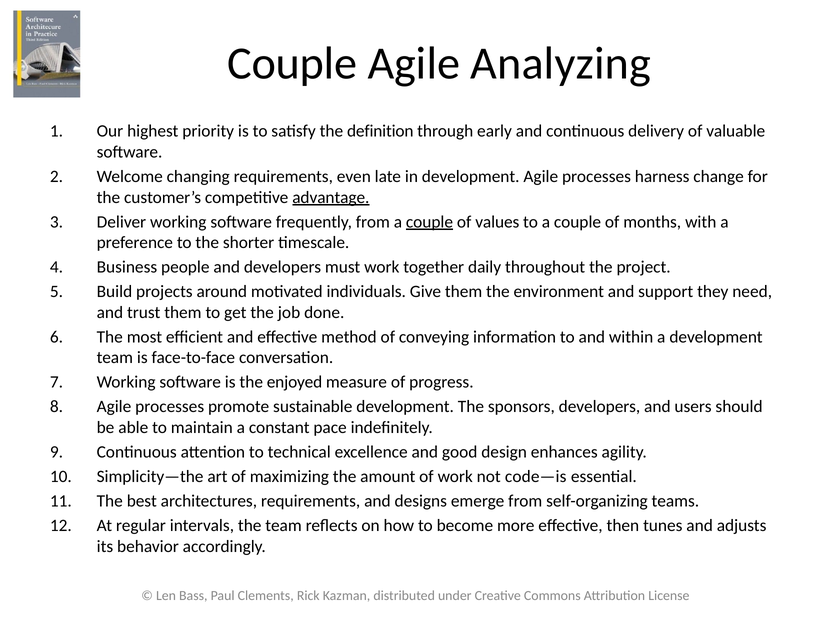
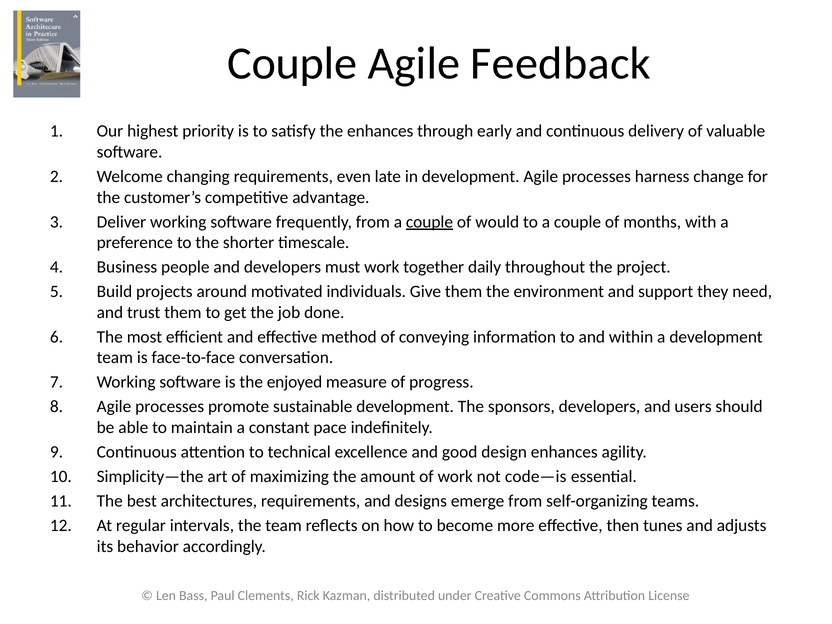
Analyzing: Analyzing -> Feedback
the definition: definition -> enhances
advantage underline: present -> none
values: values -> would
